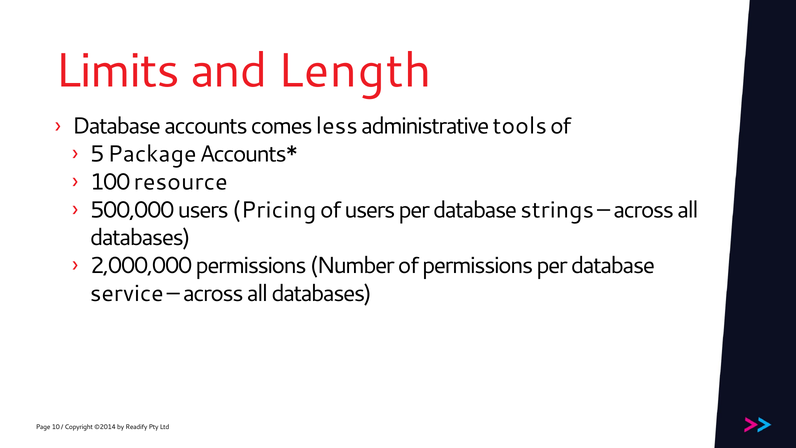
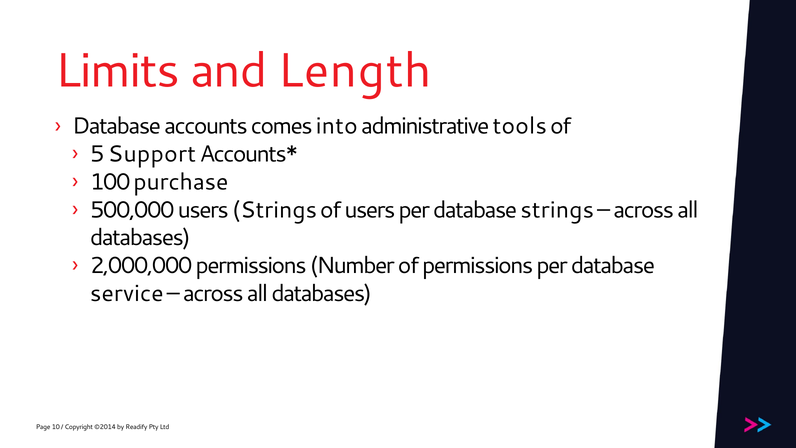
less: less -> into
Package: Package -> Support
resource: resource -> purchase
users Pricing: Pricing -> Strings
